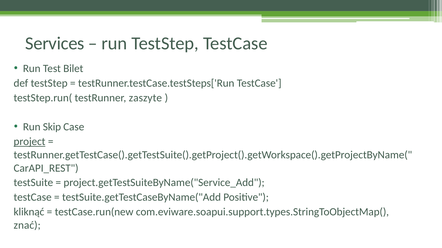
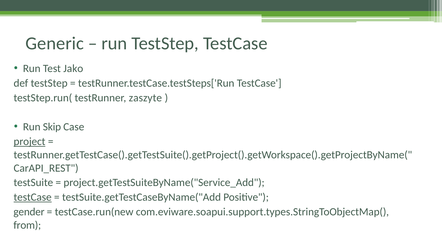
Services: Services -> Generic
Bilet: Bilet -> Jako
testCase at (33, 198) underline: none -> present
kliknąć: kliknąć -> gender
znać: znać -> from
